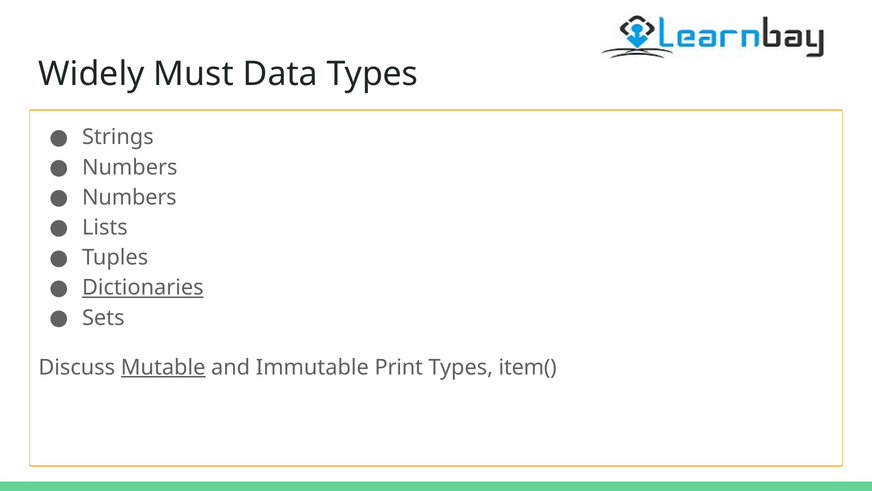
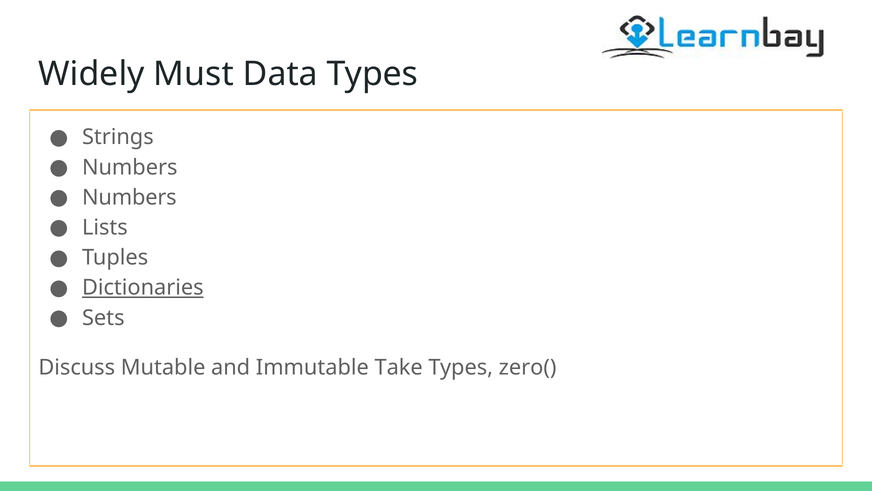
Mutable underline: present -> none
Print: Print -> Take
item(: item( -> zero(
